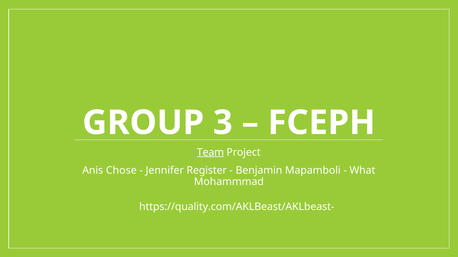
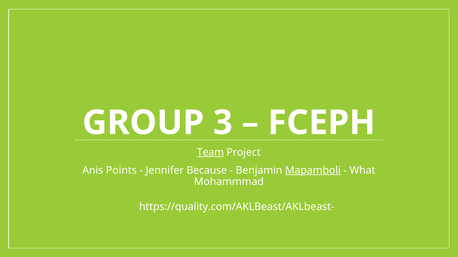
Chose: Chose -> Points
Register: Register -> Because
Mapamboli underline: none -> present
